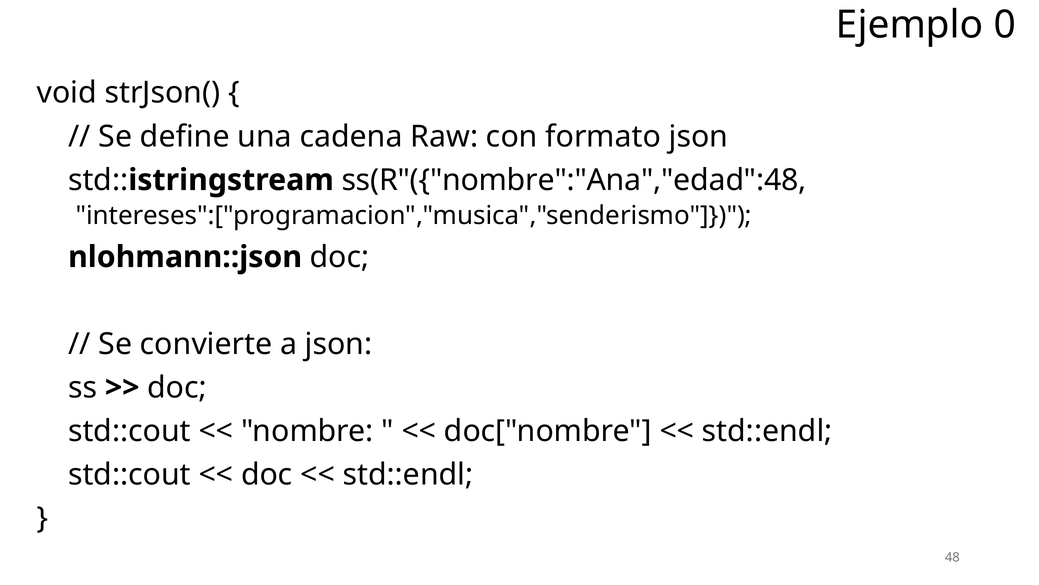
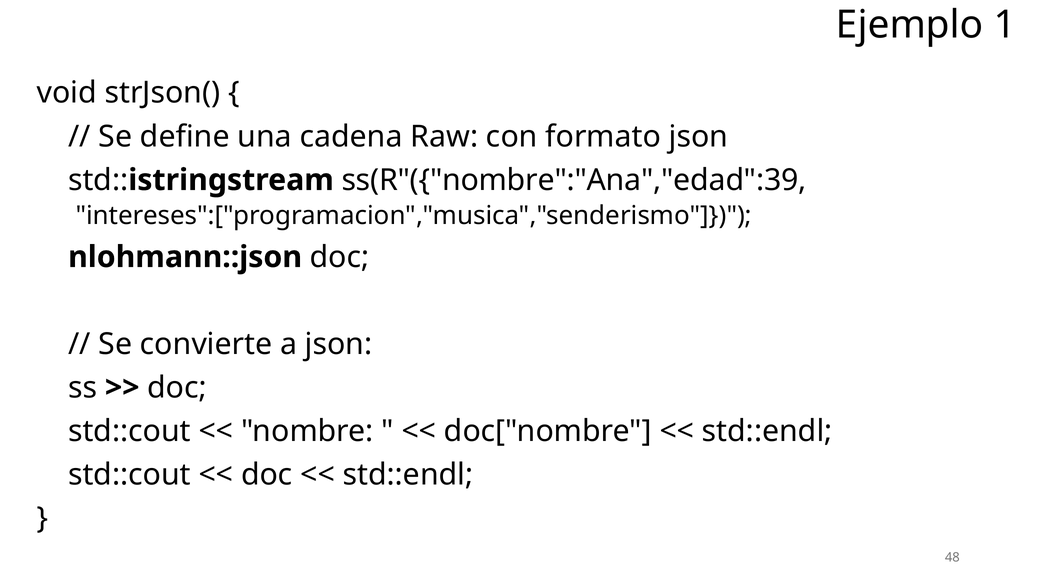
0: 0 -> 1
ss(R"({"nombre":"Ana","edad":48: ss(R"({"nombre":"Ana","edad":48 -> ss(R"({"nombre":"Ana","edad":39
